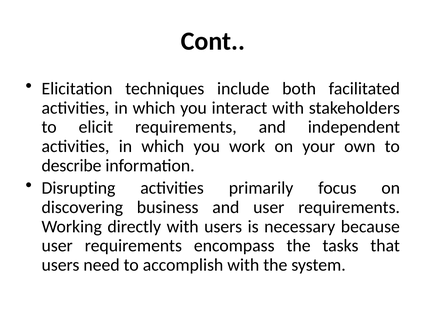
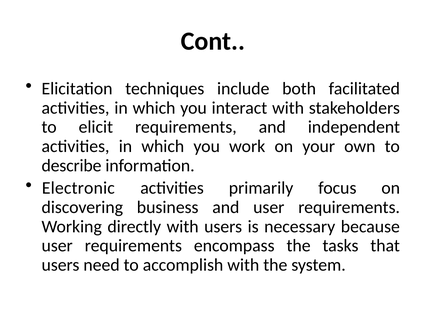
Disrupting: Disrupting -> Electronic
